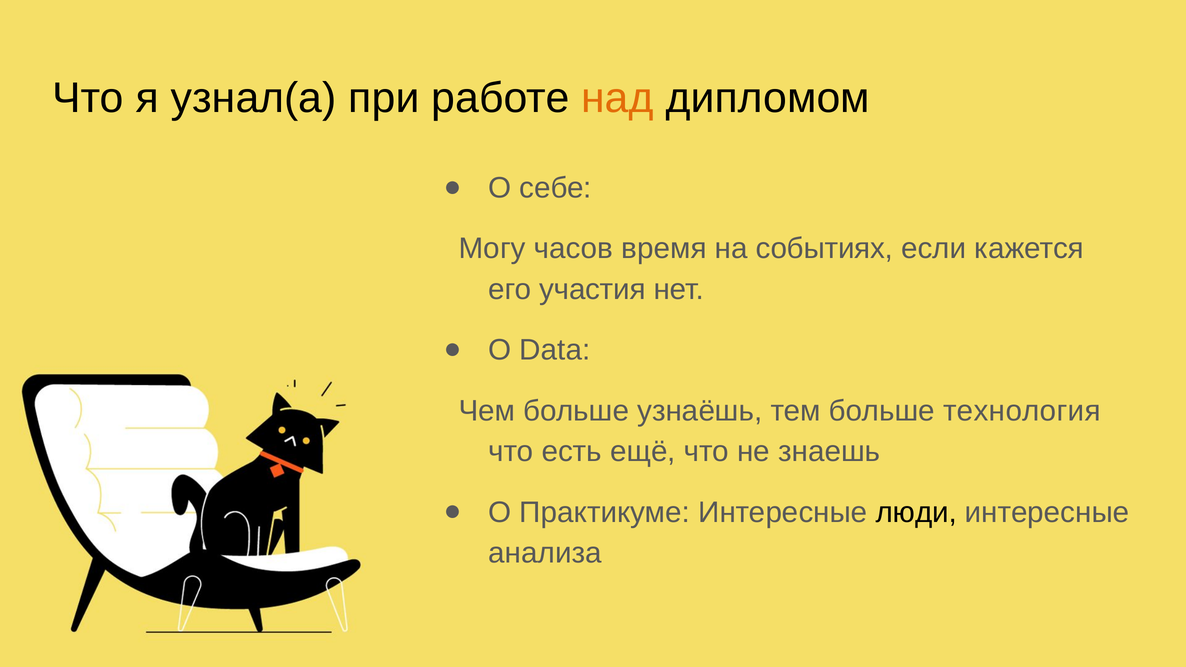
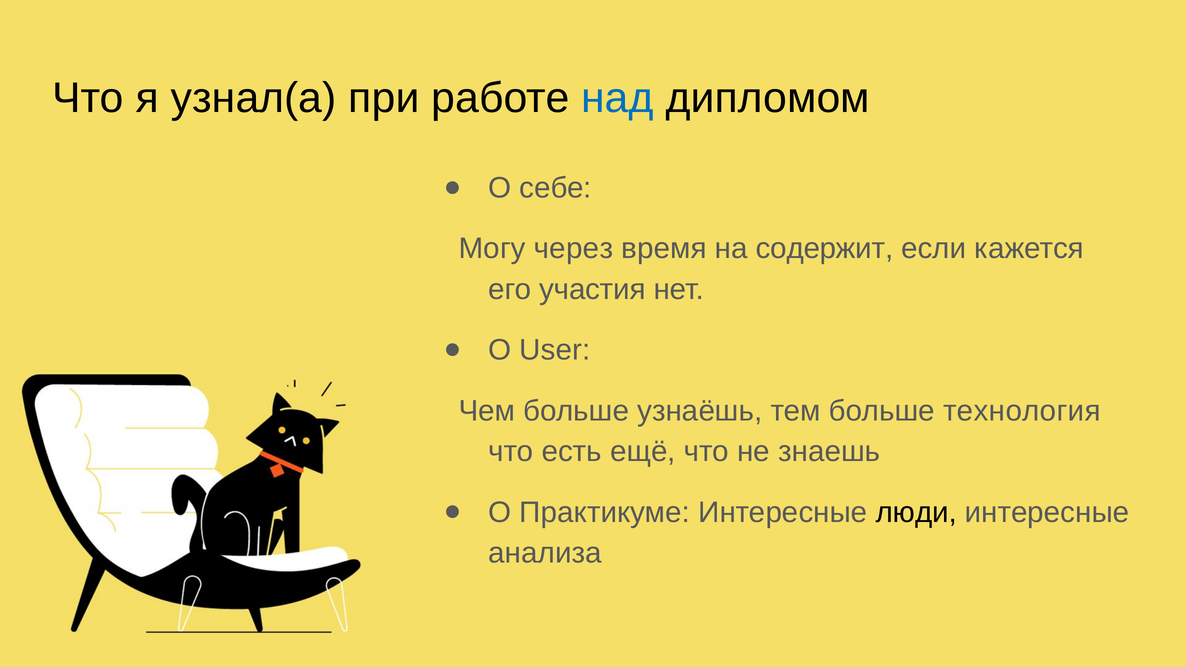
над colour: orange -> blue
часов: часов -> через
событиях: событиях -> содержит
Data: Data -> User
